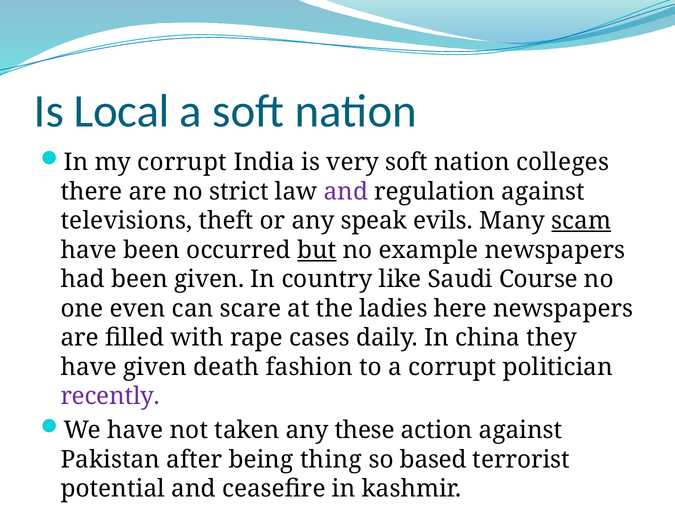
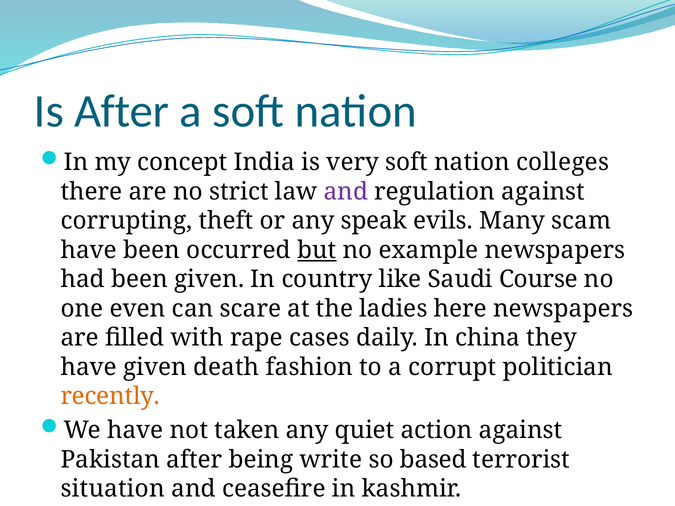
Is Local: Local -> After
my corrupt: corrupt -> concept
televisions: televisions -> corrupting
scam underline: present -> none
recently colour: purple -> orange
these: these -> quiet
thing: thing -> write
potential: potential -> situation
